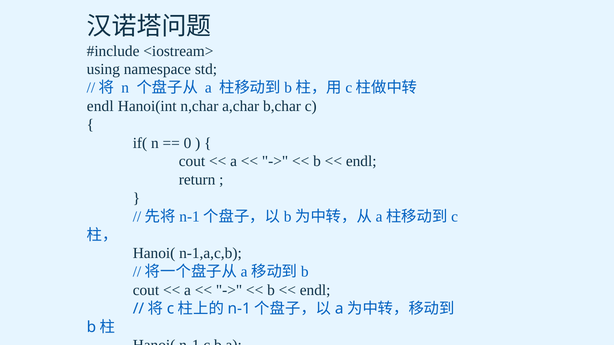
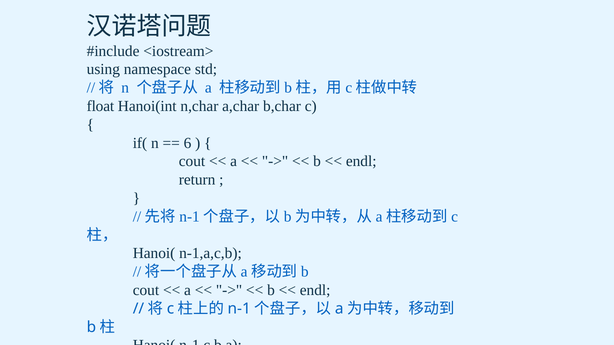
endl at (100, 106): endl -> float
0: 0 -> 6
